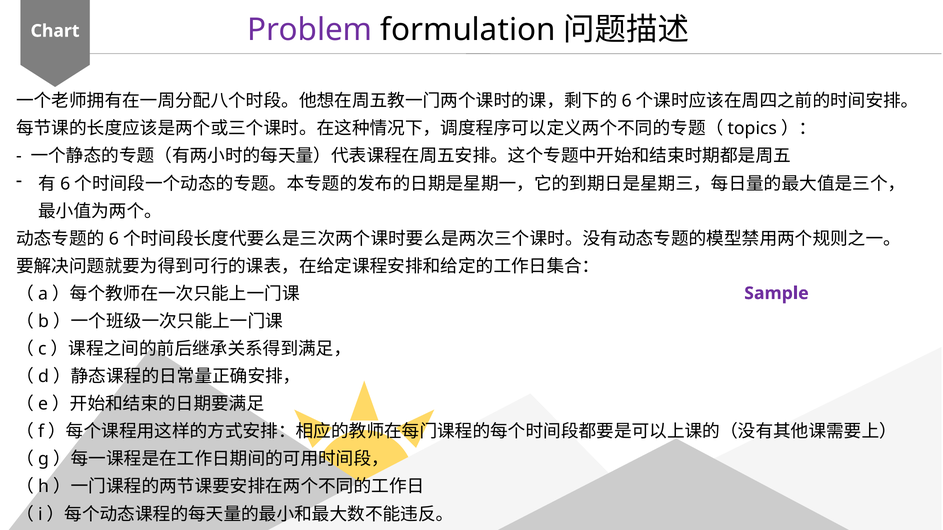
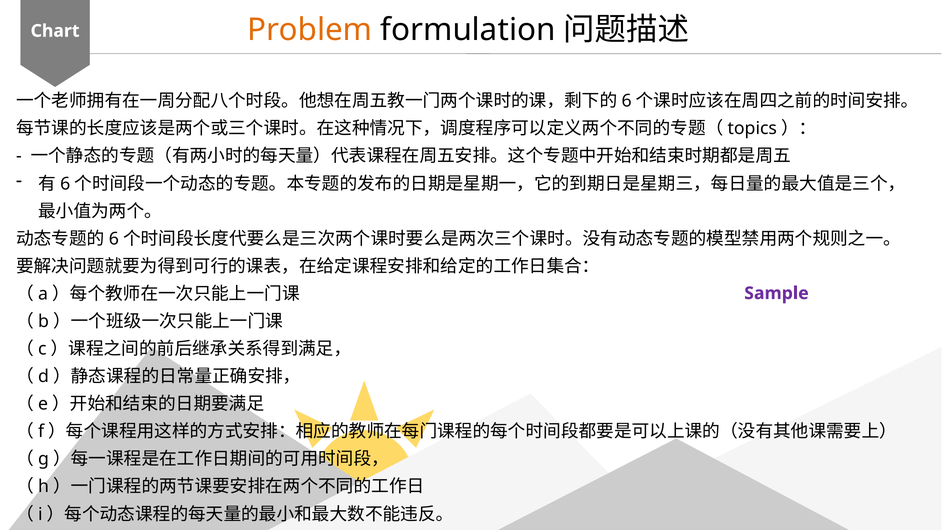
Problem colour: purple -> orange
